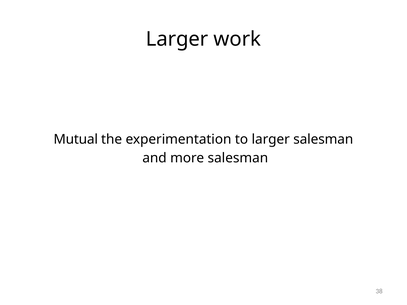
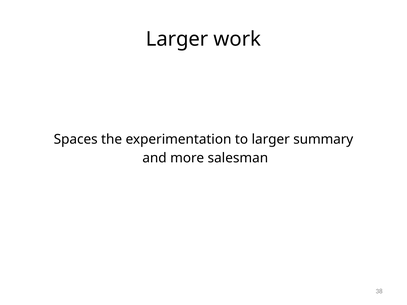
Mutual: Mutual -> Spaces
larger salesman: salesman -> summary
